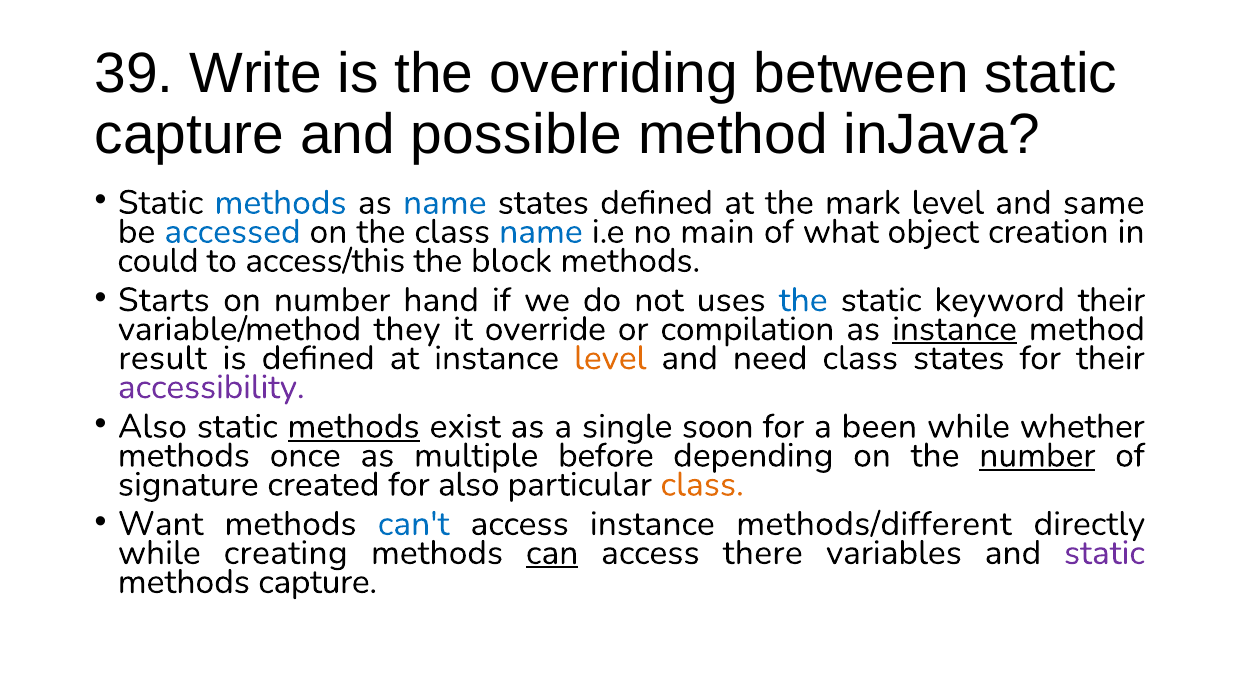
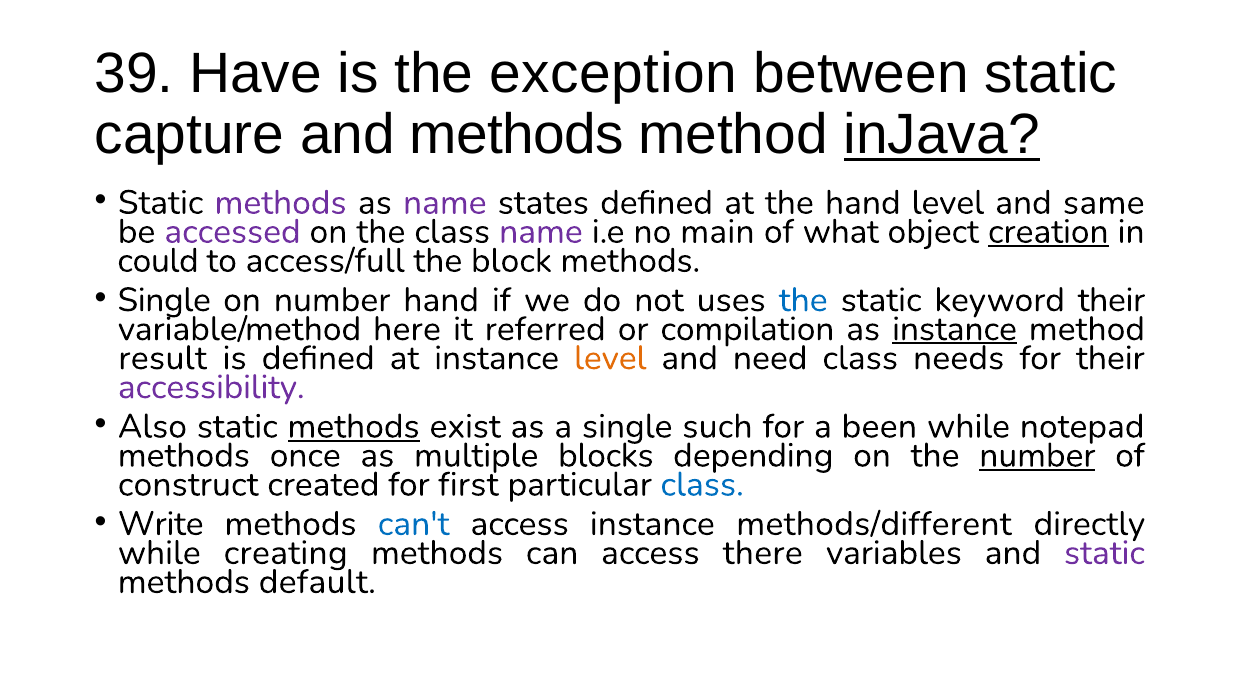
Write: Write -> Have
overriding: overriding -> exception
and possible: possible -> methods
inJava underline: none -> present
methods at (281, 203) colour: blue -> purple
name at (445, 203) colour: blue -> purple
the mark: mark -> hand
accessed colour: blue -> purple
name at (541, 232) colour: blue -> purple
creation underline: none -> present
access/this: access/this -> access/full
Starts at (164, 300): Starts -> Single
they: they -> here
override: override -> referred
class states: states -> needs
soon: soon -> such
whether: whether -> notepad
before: before -> blocks
signature: signature -> construct
for also: also -> first
class at (702, 484) colour: orange -> blue
Want: Want -> Write
can underline: present -> none
methods capture: capture -> default
